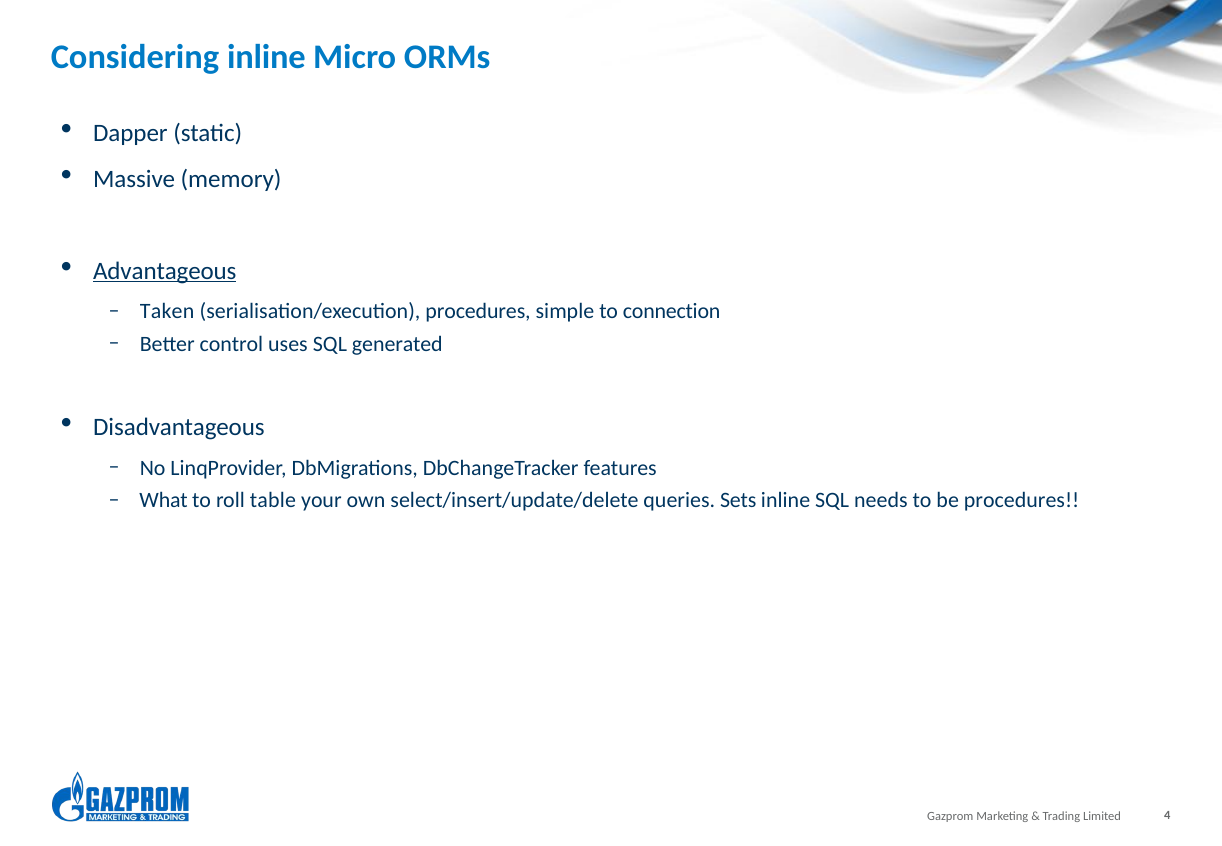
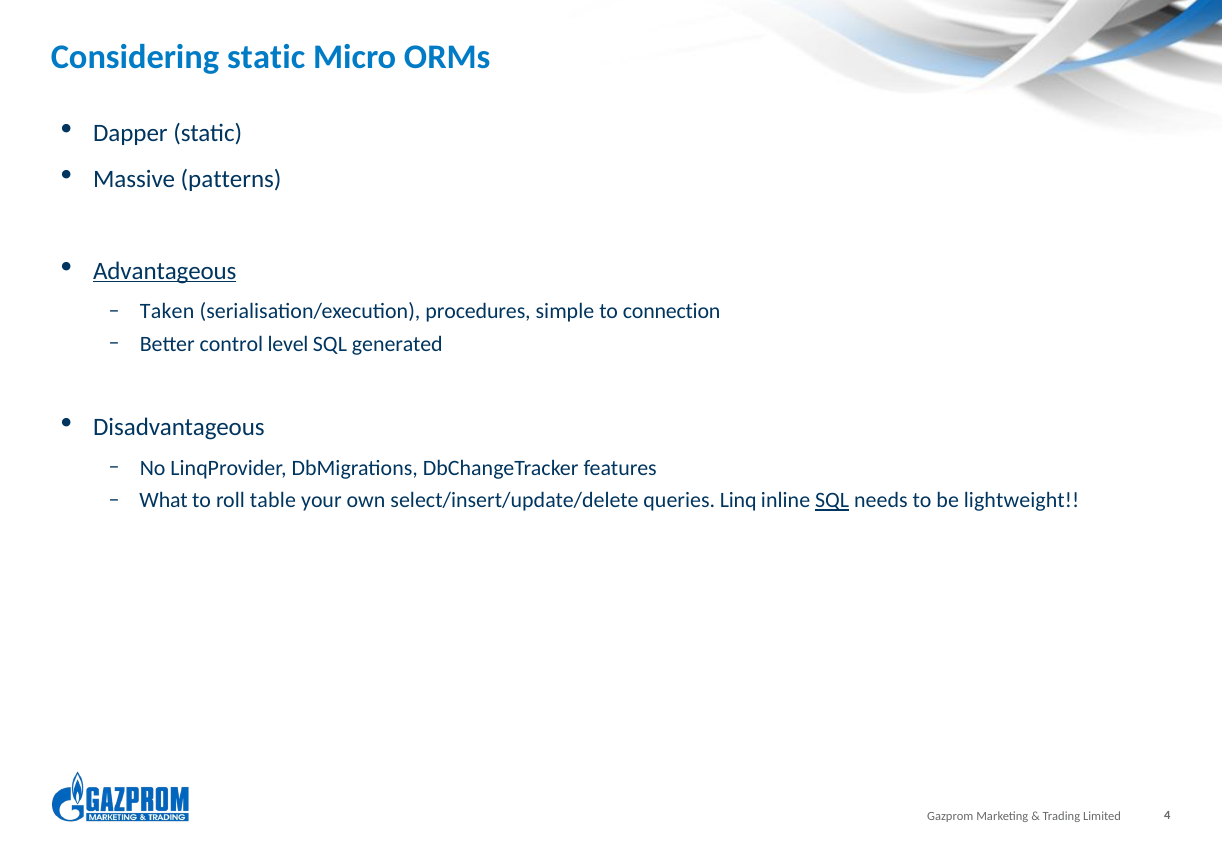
Considering inline: inline -> static
memory: memory -> patterns
uses: uses -> level
Sets: Sets -> Linq
SQL at (832, 501) underline: none -> present
be procedures: procedures -> lightweight
